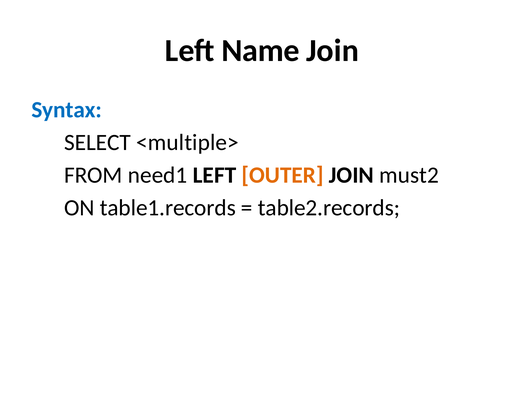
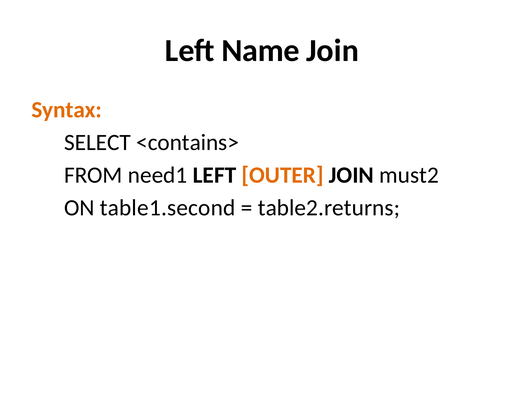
Syntax colour: blue -> orange
<multiple>: <multiple> -> <contains>
table1.records: table1.records -> table1.second
table2.records: table2.records -> table2.returns
